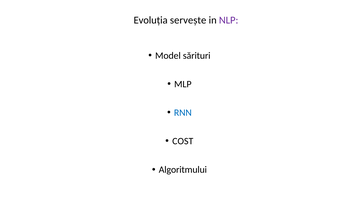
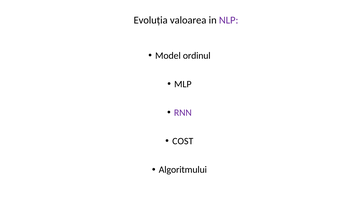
servește: servește -> valoarea
sărituri: sărituri -> ordinul
RNN colour: blue -> purple
